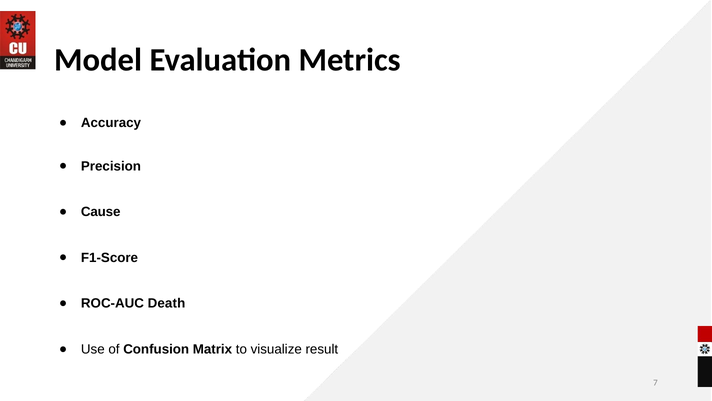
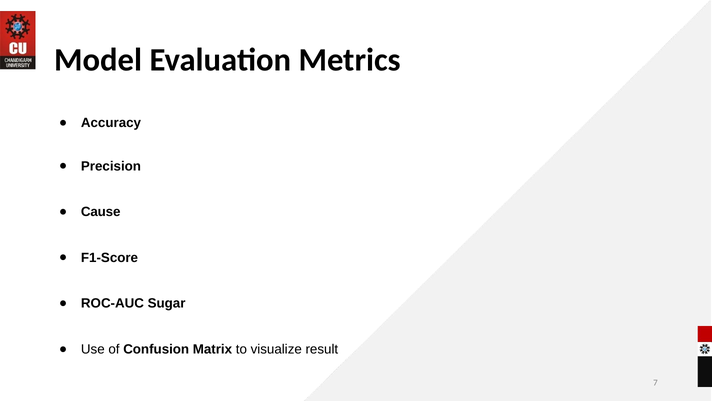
Death: Death -> Sugar
